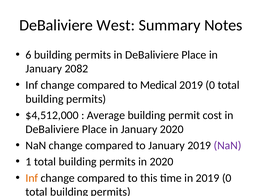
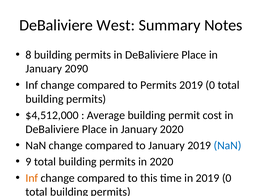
6: 6 -> 8
2082: 2082 -> 2090
to Medical: Medical -> Permits
NaN at (228, 146) colour: purple -> blue
1: 1 -> 9
